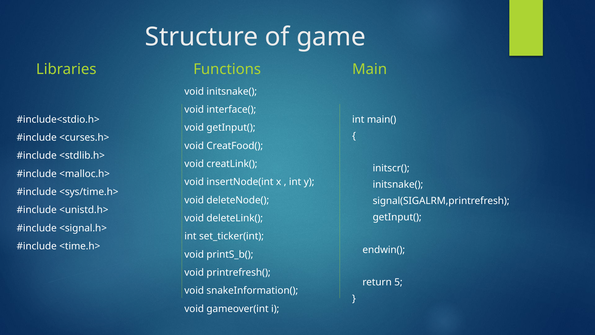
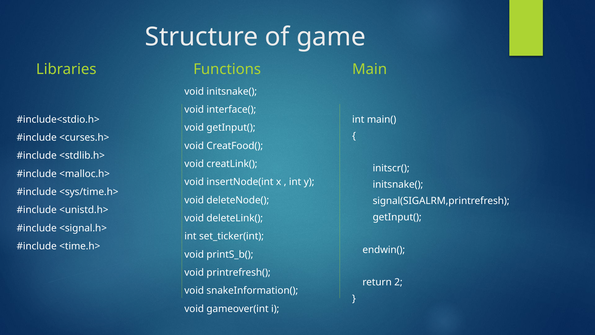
5: 5 -> 2
